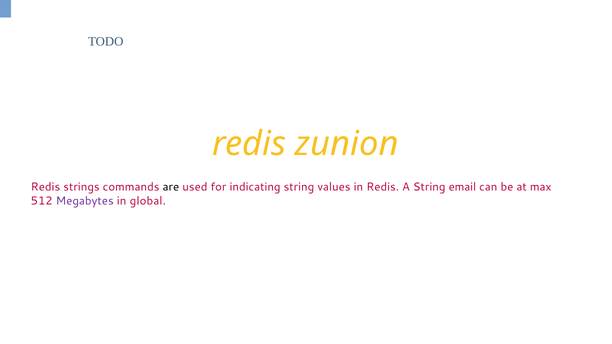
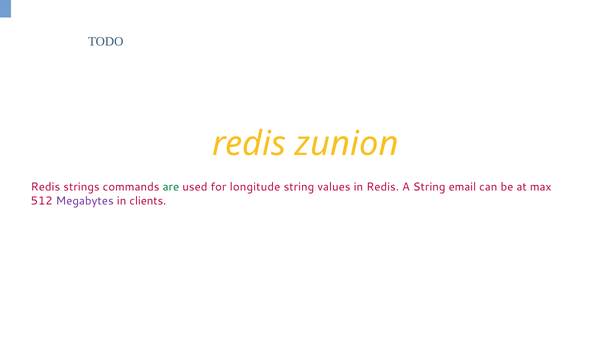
are colour: black -> green
indicating: indicating -> longitude
global: global -> clients
